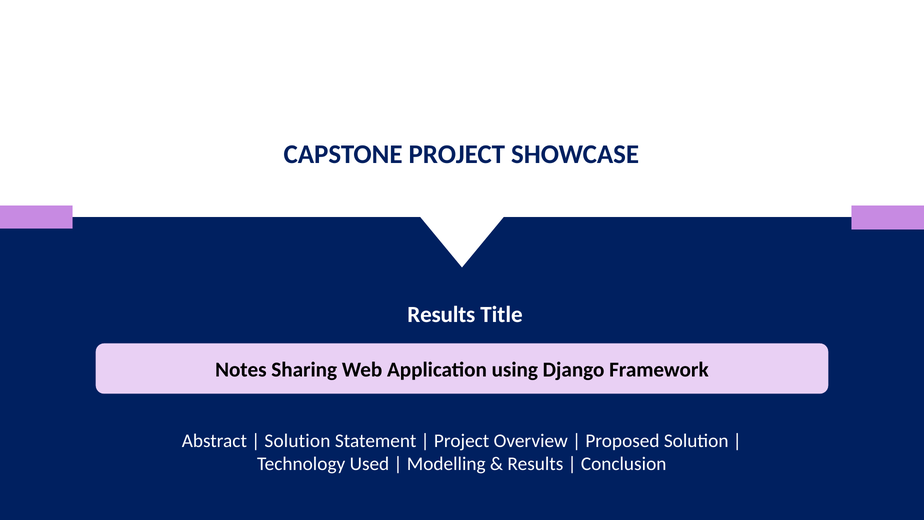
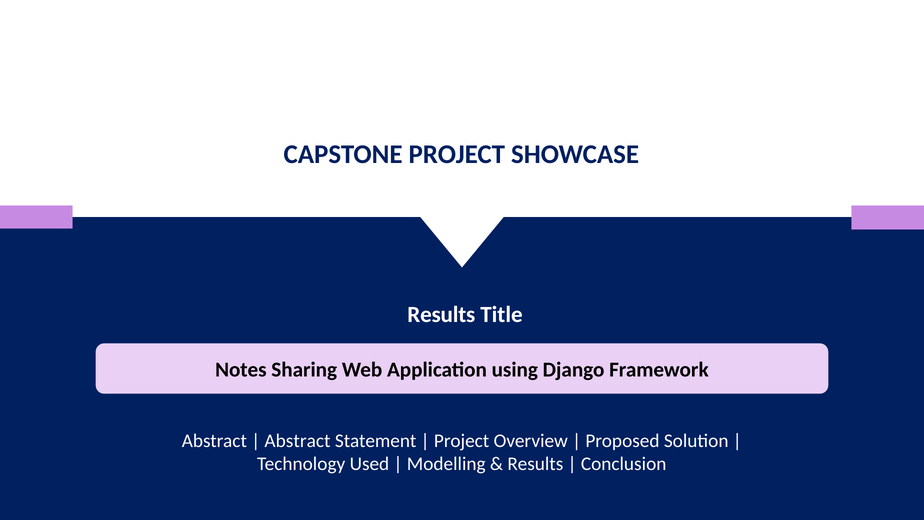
Solution at (297, 441): Solution -> Abstract
